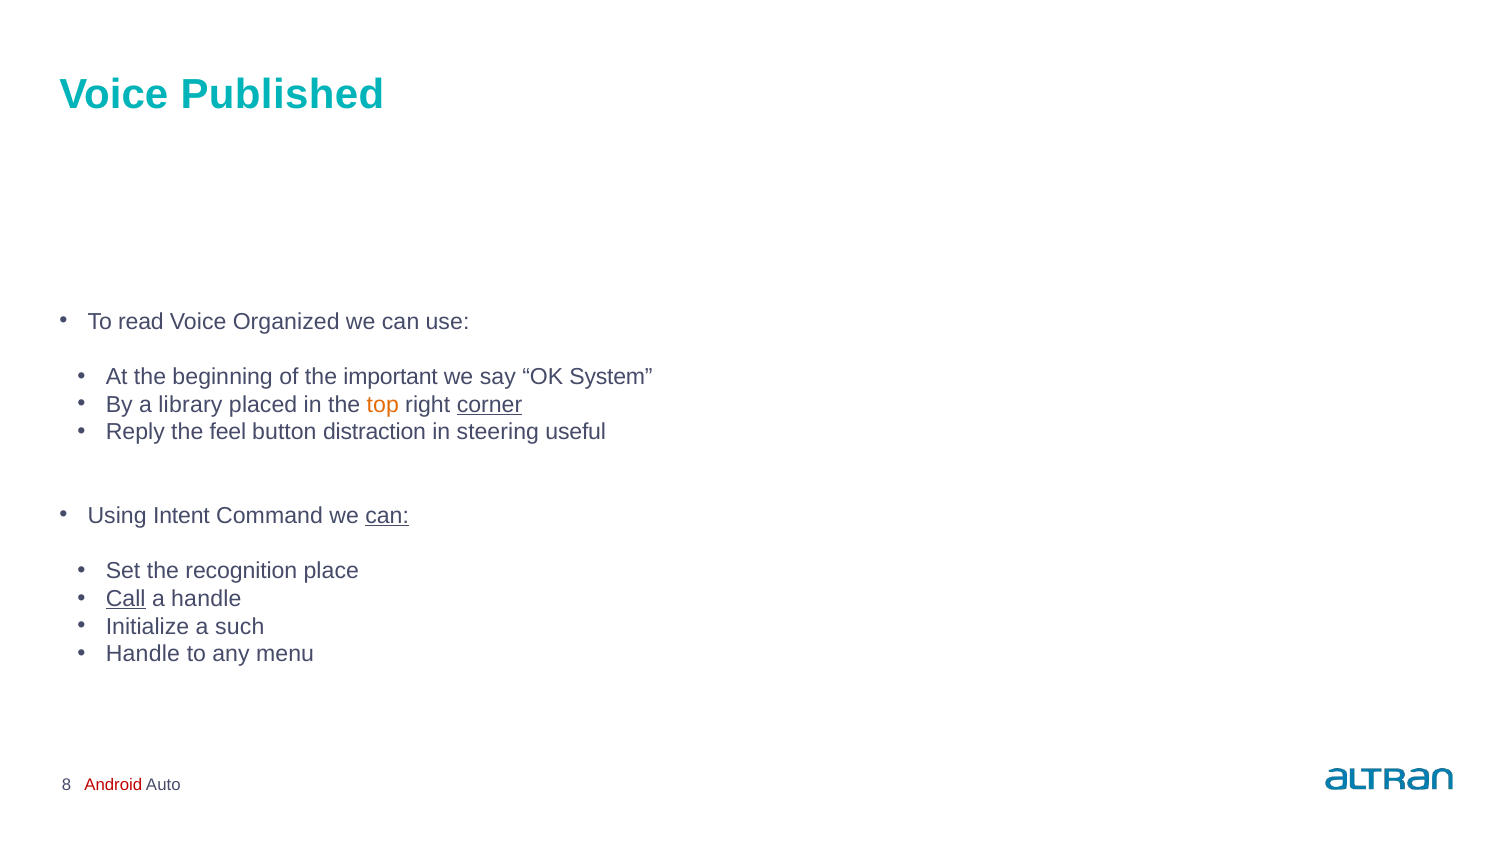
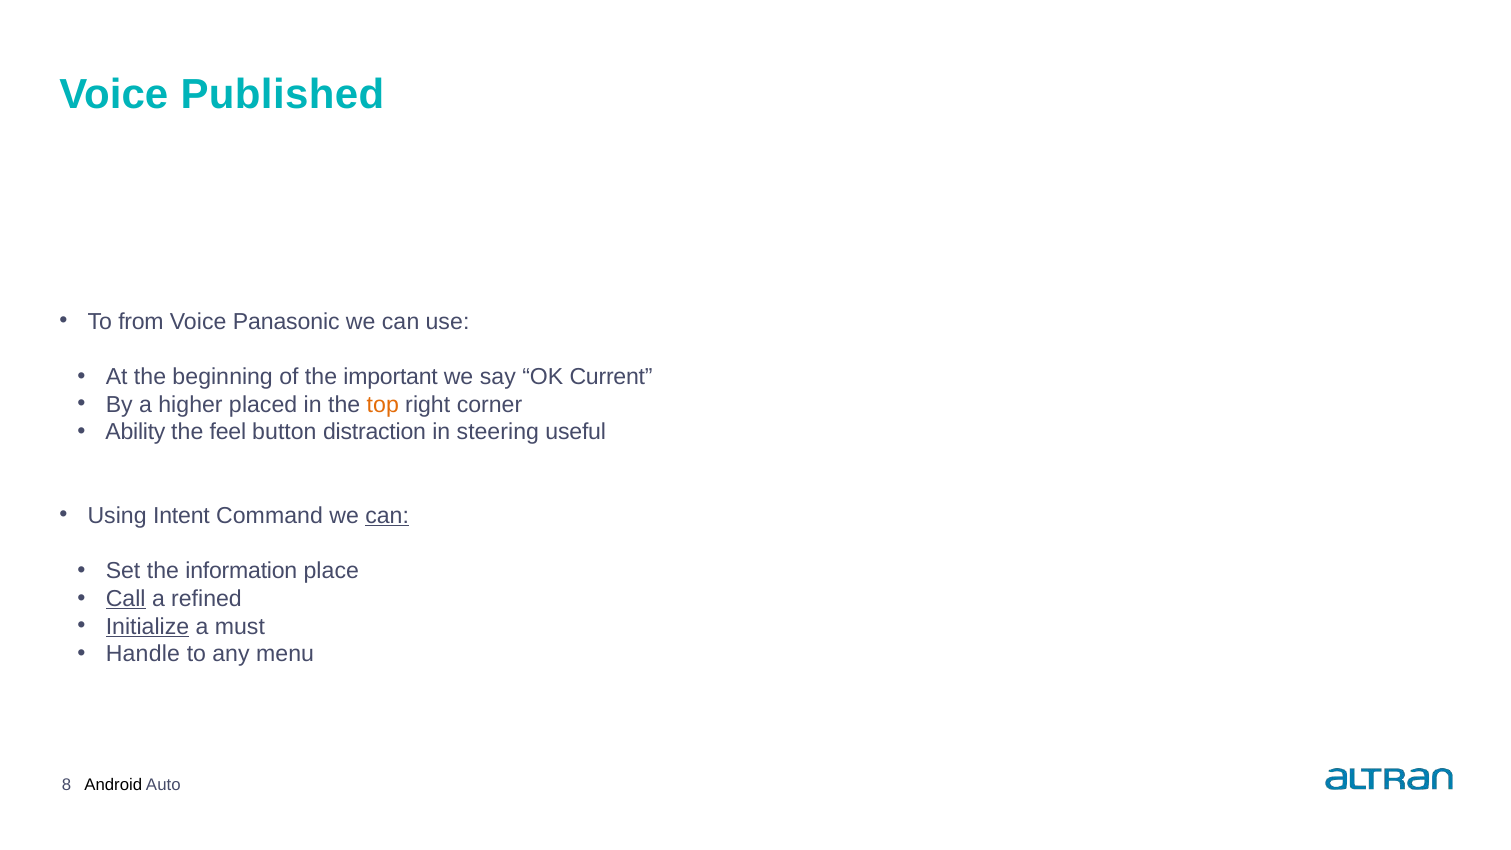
read: read -> from
Organized: Organized -> Panasonic
System: System -> Current
library: library -> higher
corner underline: present -> none
Reply: Reply -> Ability
recognition: recognition -> information
a handle: handle -> refined
Initialize underline: none -> present
such: such -> must
Android colour: red -> black
